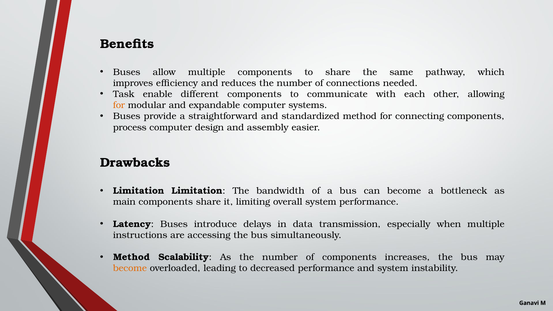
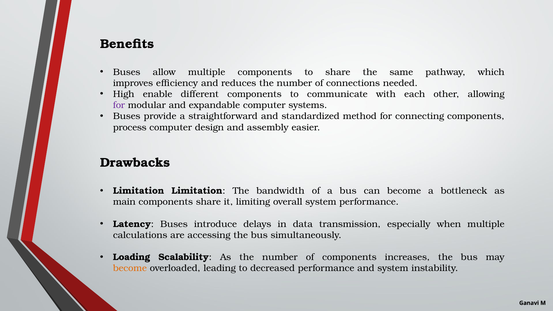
Task: Task -> High
for at (119, 105) colour: orange -> purple
instructions: instructions -> calculations
Method at (131, 257): Method -> Loading
